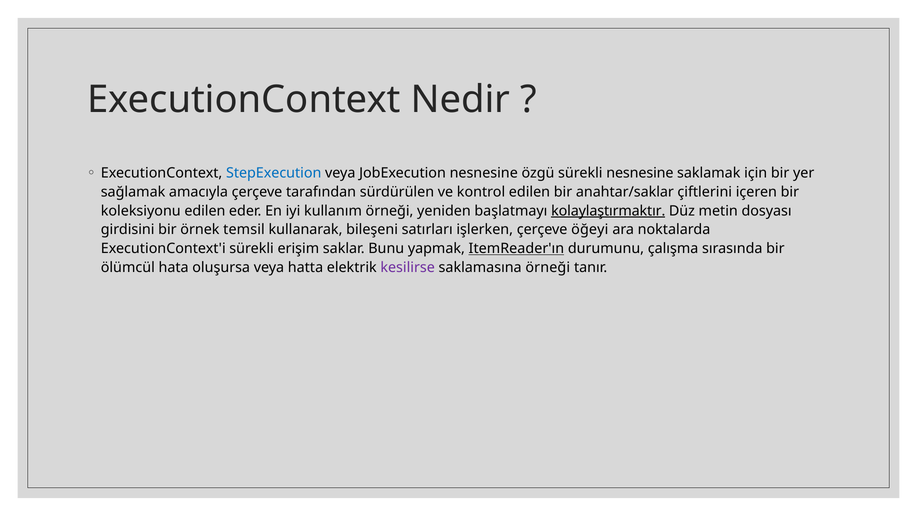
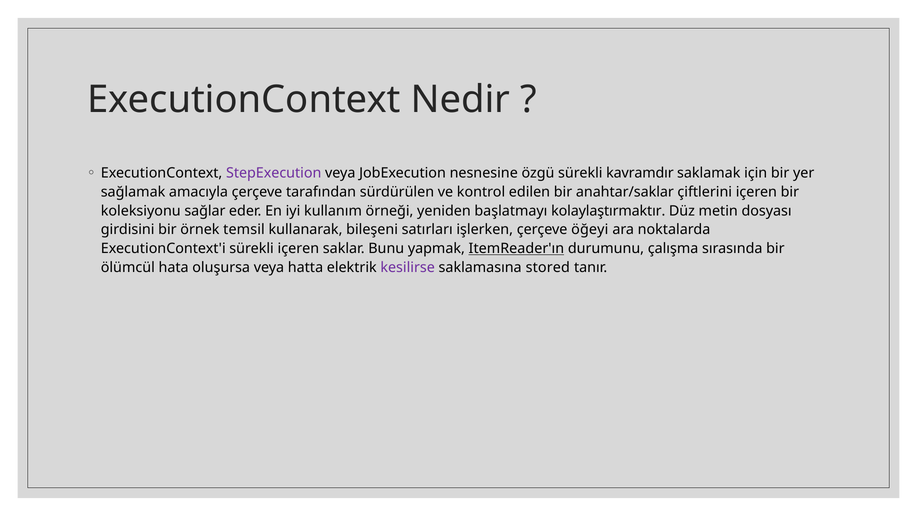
StepExecution colour: blue -> purple
sürekli nesnesine: nesnesine -> kavramdır
koleksiyonu edilen: edilen -> sağlar
kolaylaştırmaktır underline: present -> none
sürekli erişim: erişim -> içeren
saklamasına örneği: örneği -> stored
